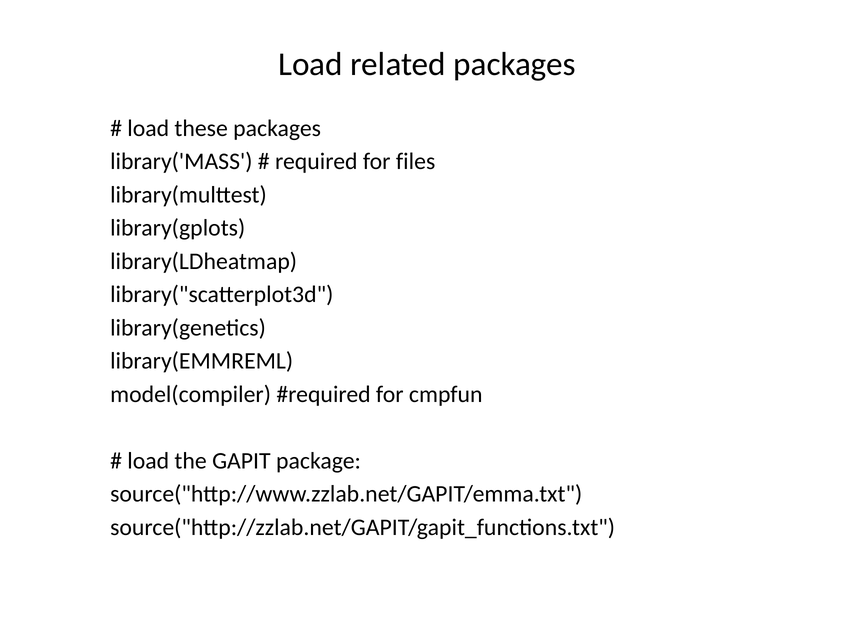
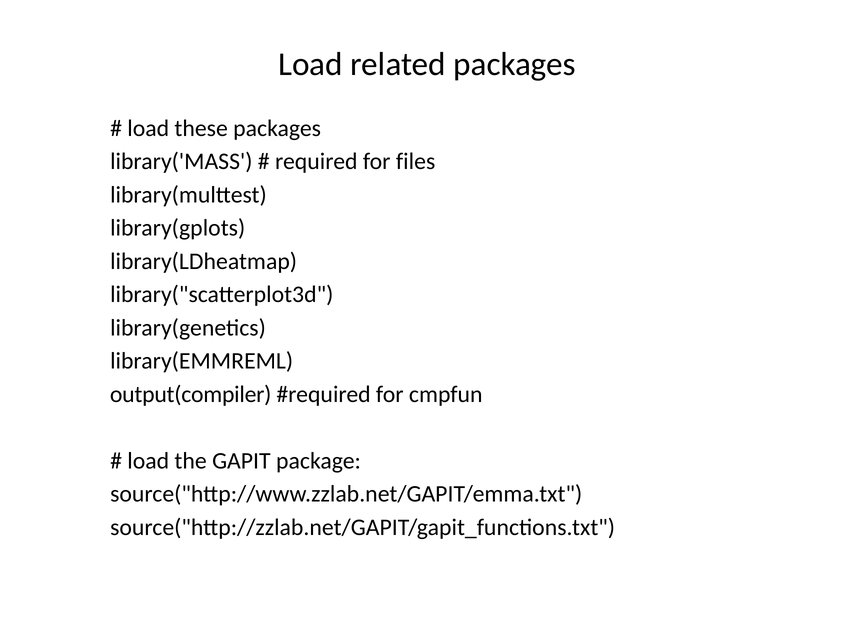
model(compiler: model(compiler -> output(compiler
